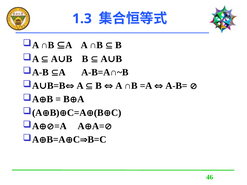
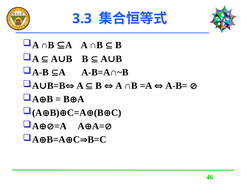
1.3: 1.3 -> 3.3
